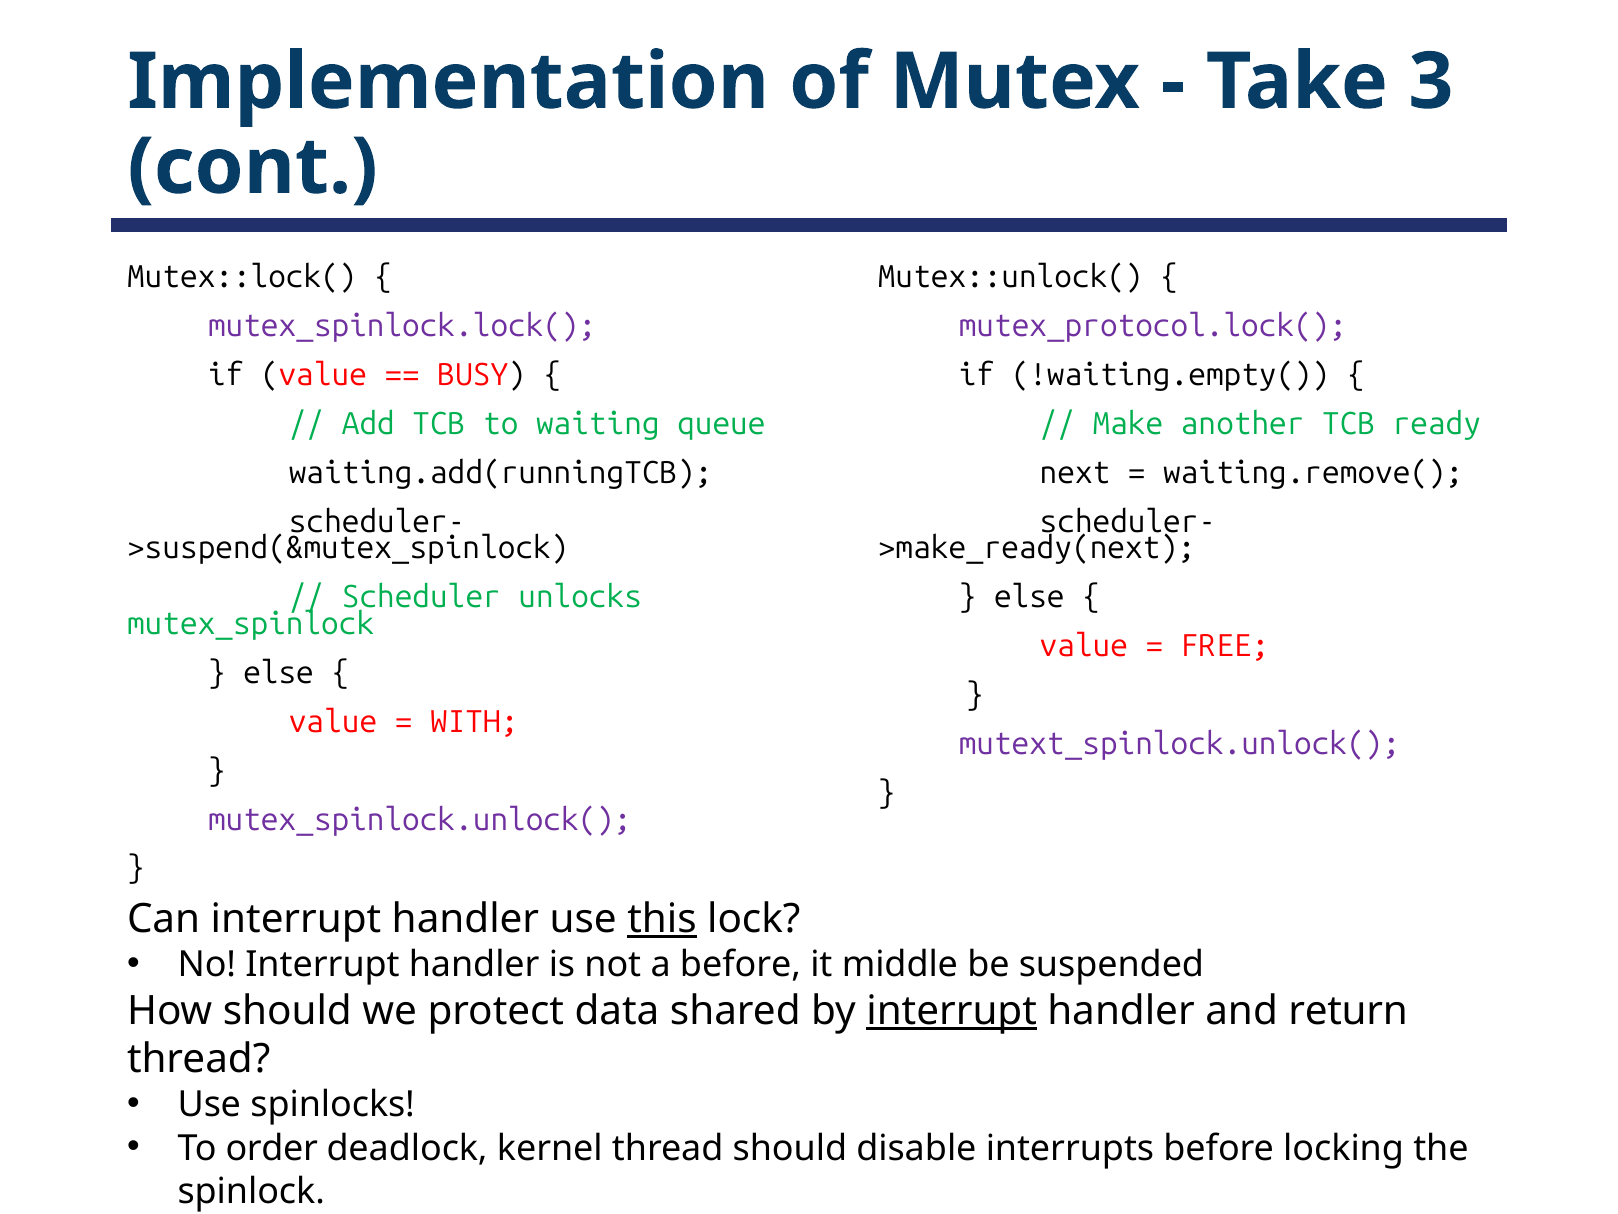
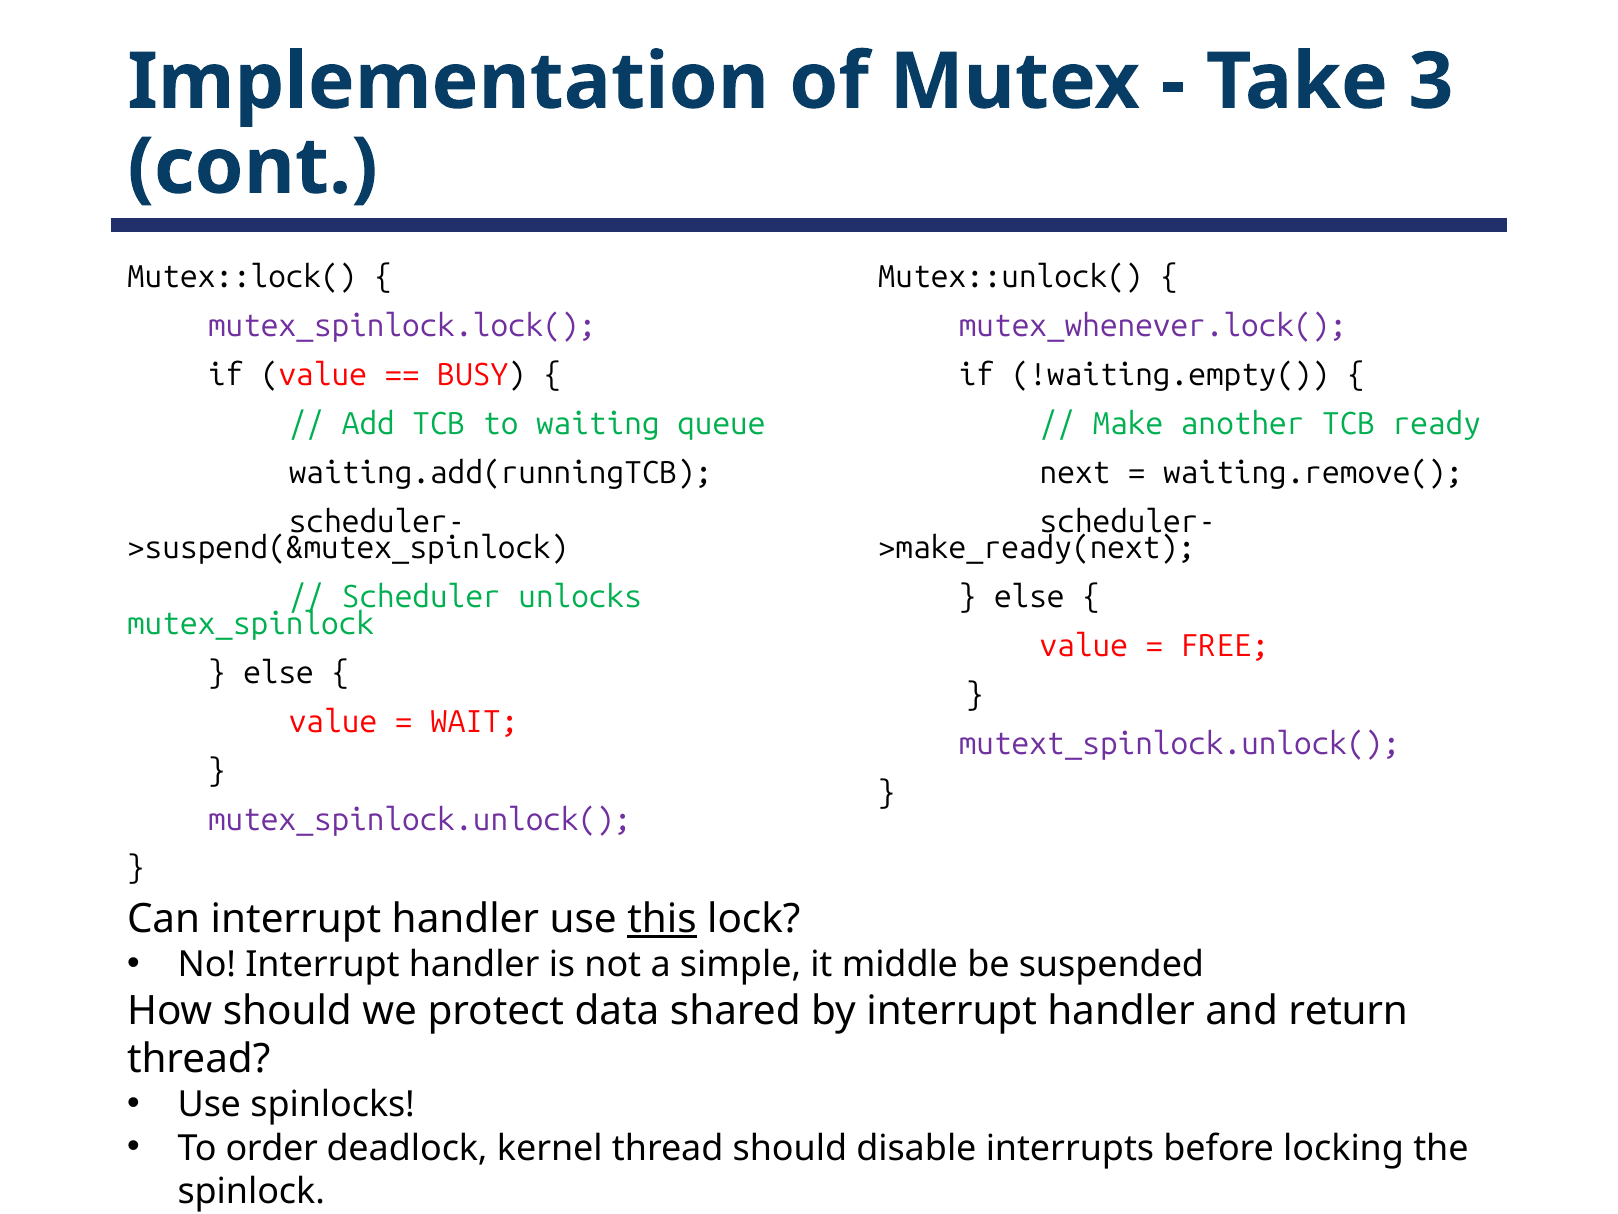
mutex_protocol.lock(: mutex_protocol.lock( -> mutex_whenever.lock(
WITH: WITH -> WAIT
a before: before -> simple
interrupt at (952, 1011) underline: present -> none
